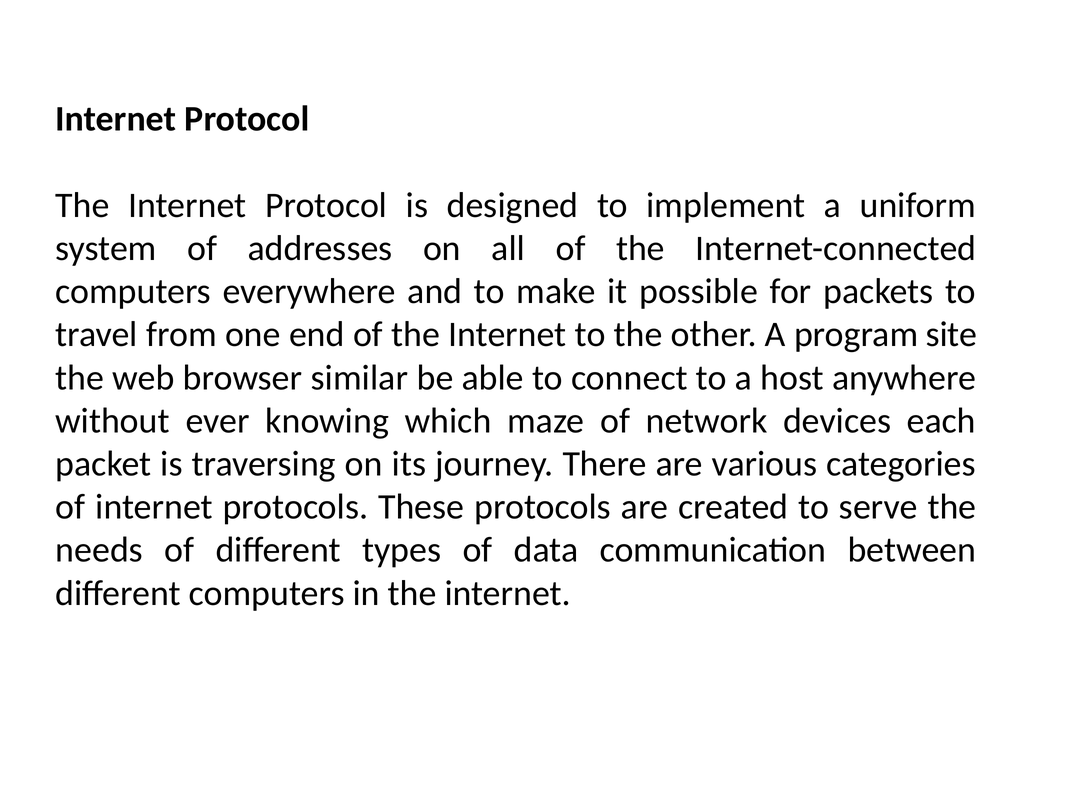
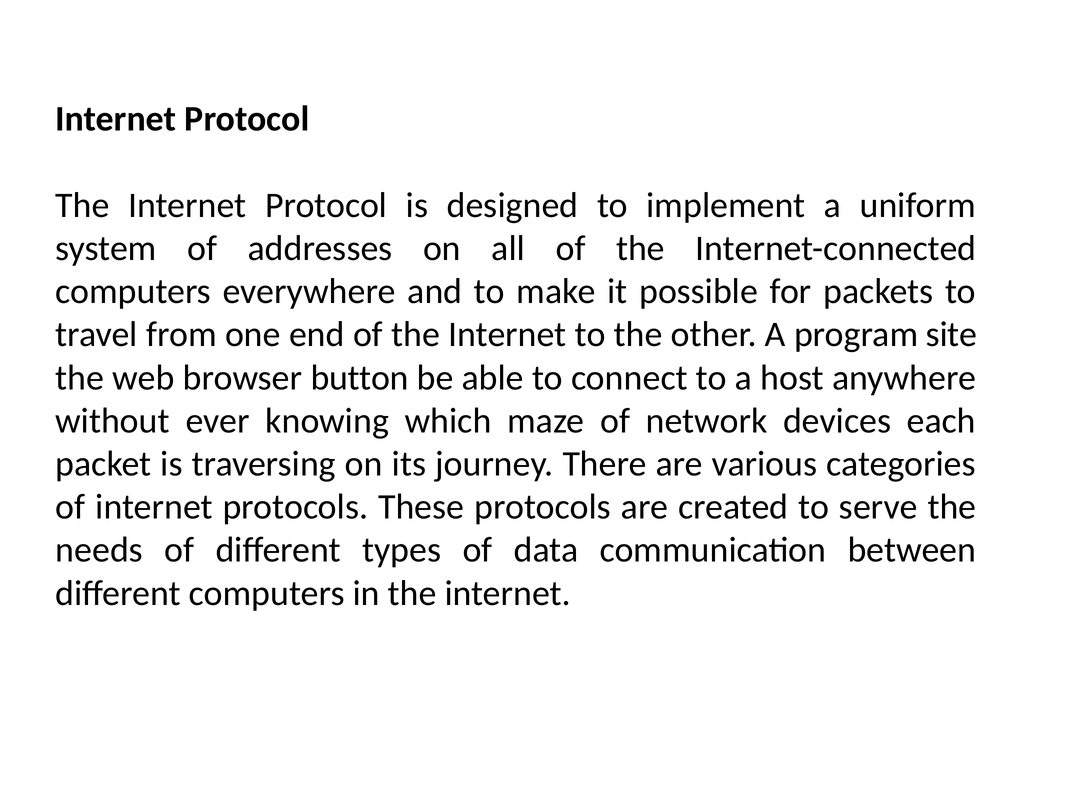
similar: similar -> button
